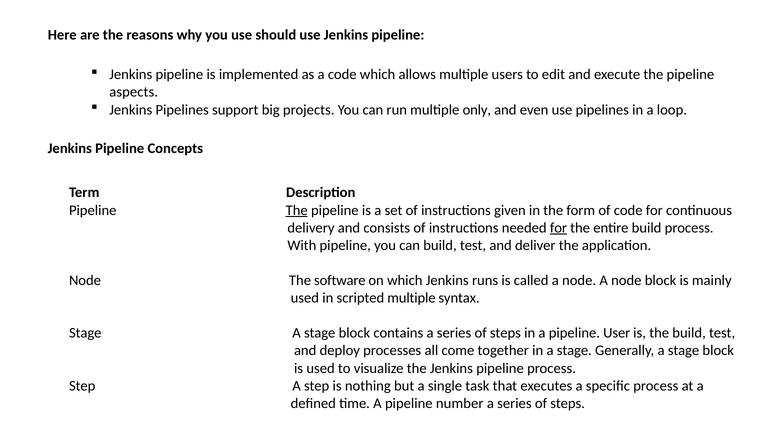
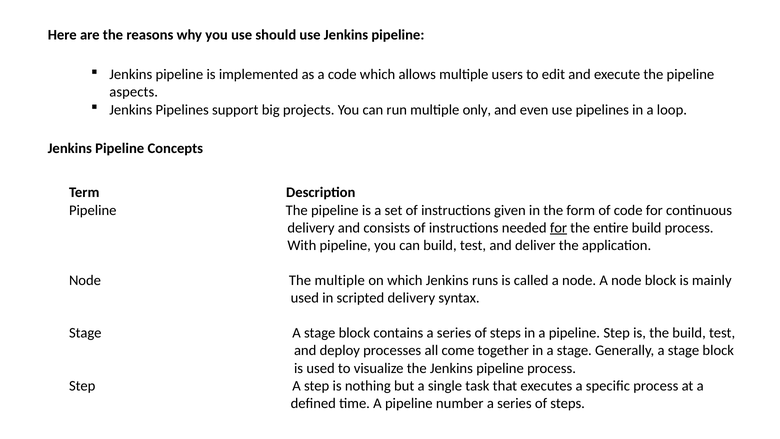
The at (297, 210) underline: present -> none
The software: software -> multiple
scripted multiple: multiple -> delivery
pipeline User: User -> Step
